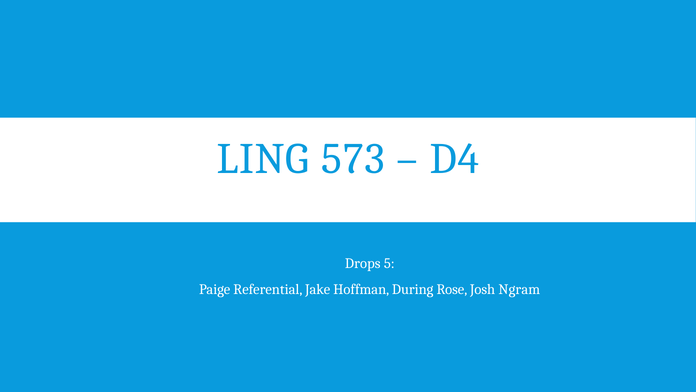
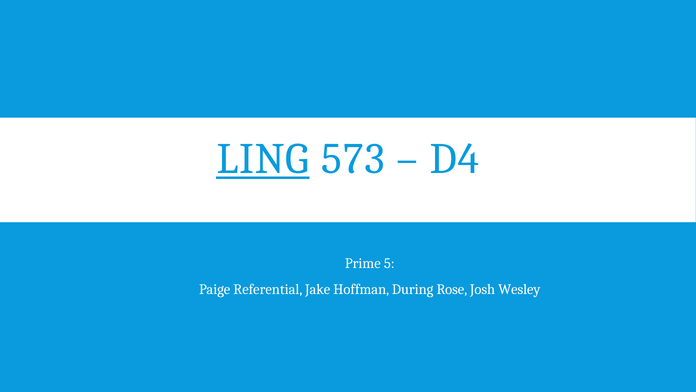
LING underline: none -> present
Drops: Drops -> Prime
Ngram: Ngram -> Wesley
